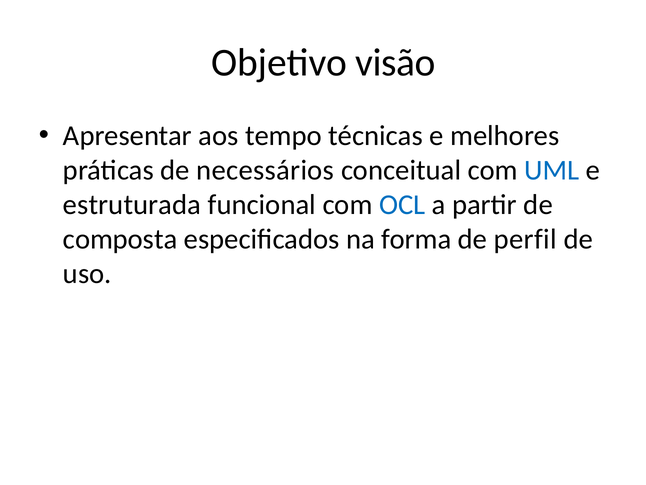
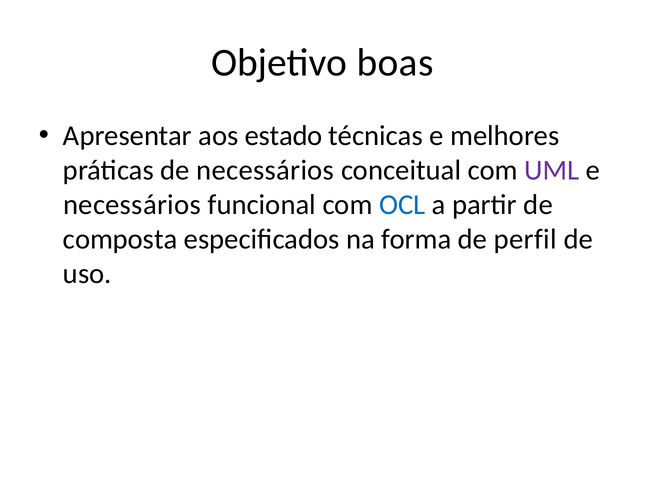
visão: visão -> boas
tempo: tempo -> estado
UML colour: blue -> purple
estruturada at (132, 204): estruturada -> necessários
